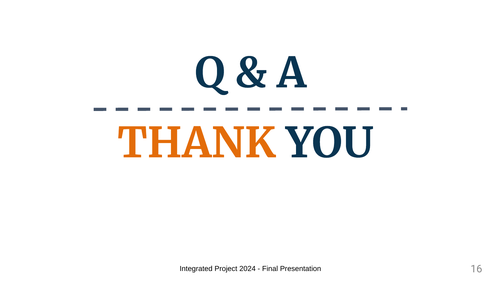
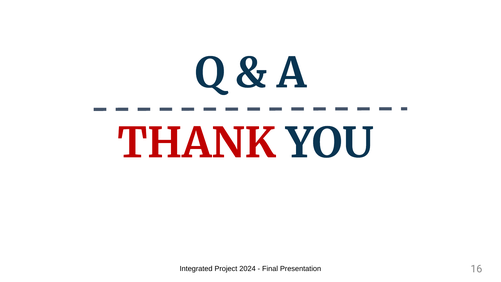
THANK colour: orange -> red
